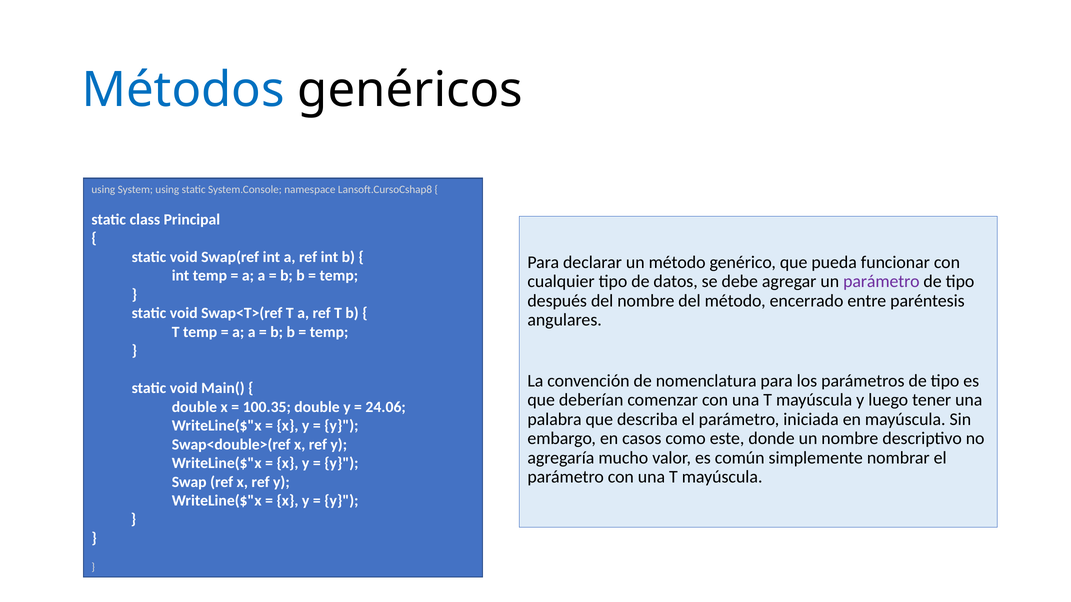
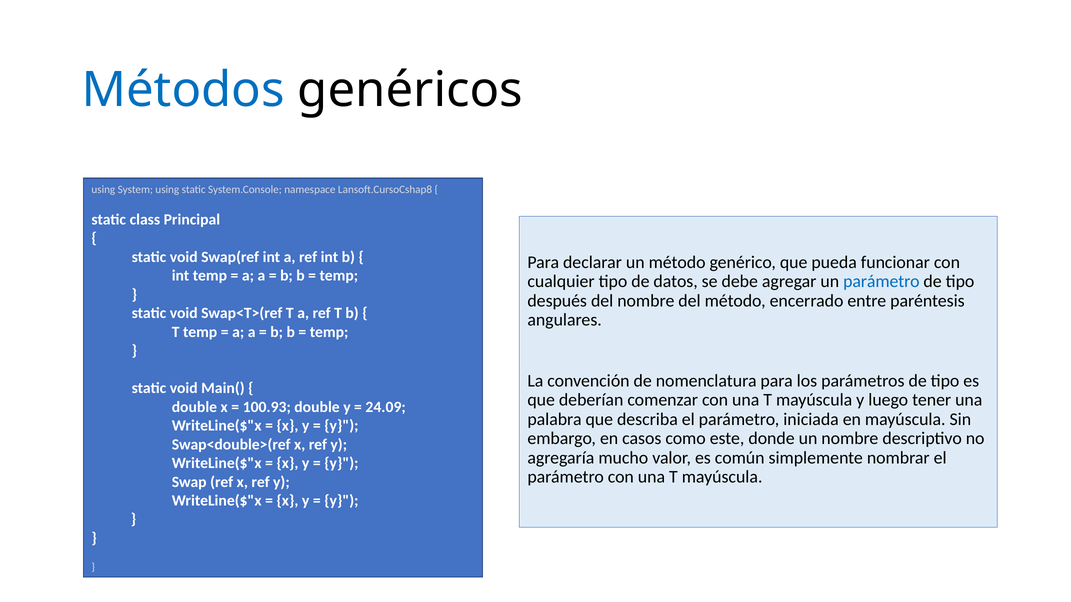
parámetro at (881, 282) colour: purple -> blue
100.35: 100.35 -> 100.93
24.06: 24.06 -> 24.09
